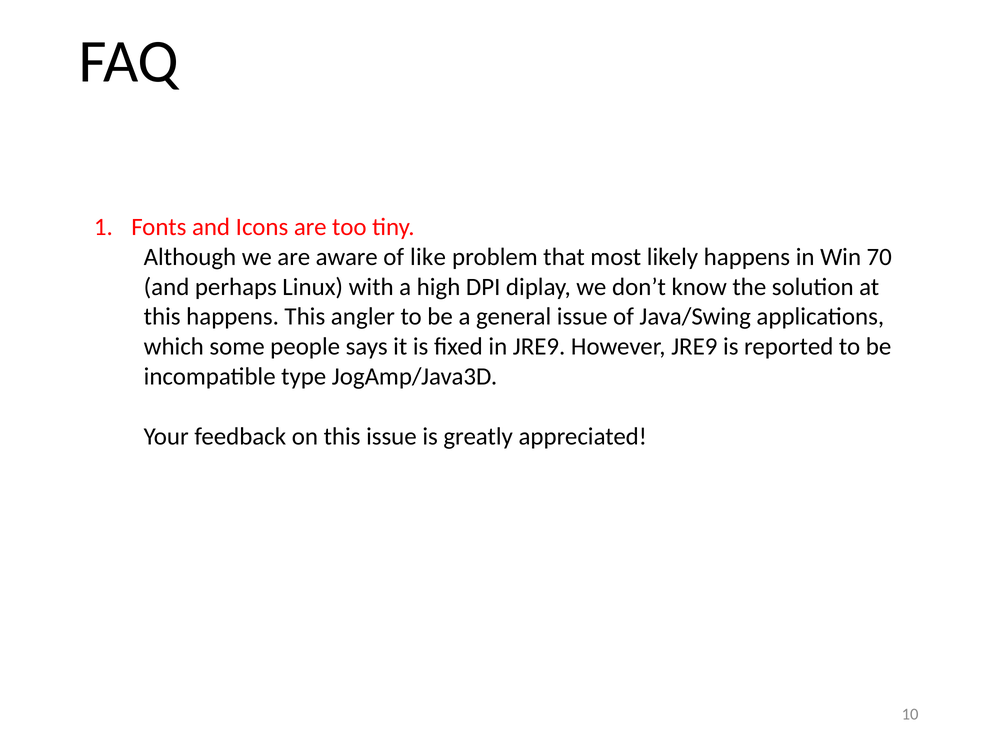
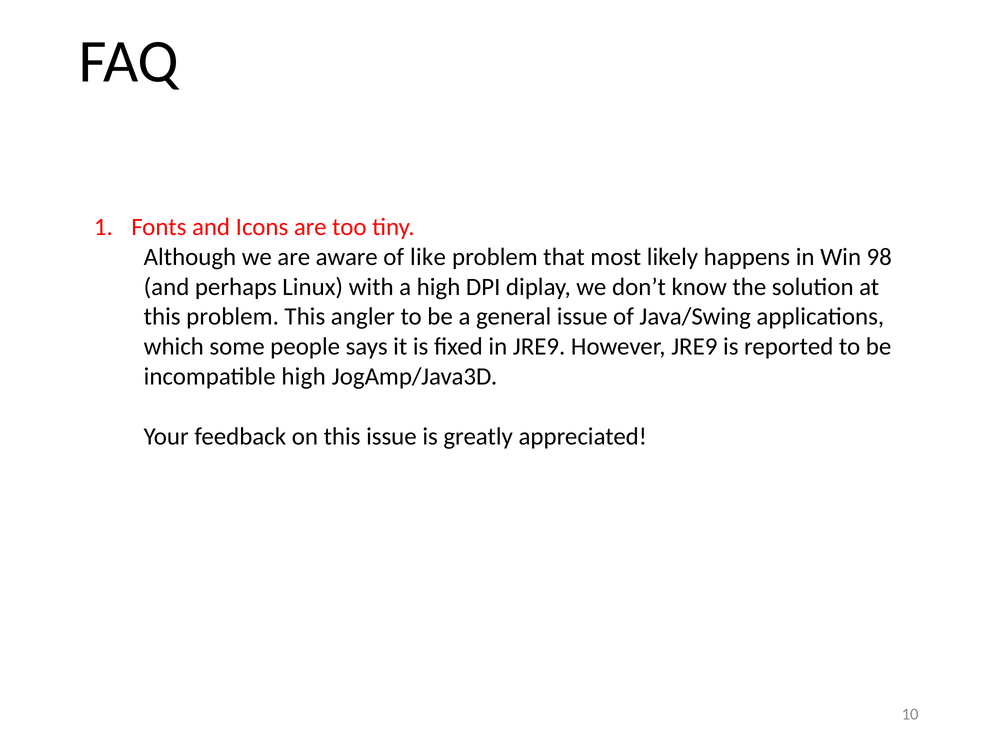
70: 70 -> 98
this happens: happens -> problem
incompatible type: type -> high
